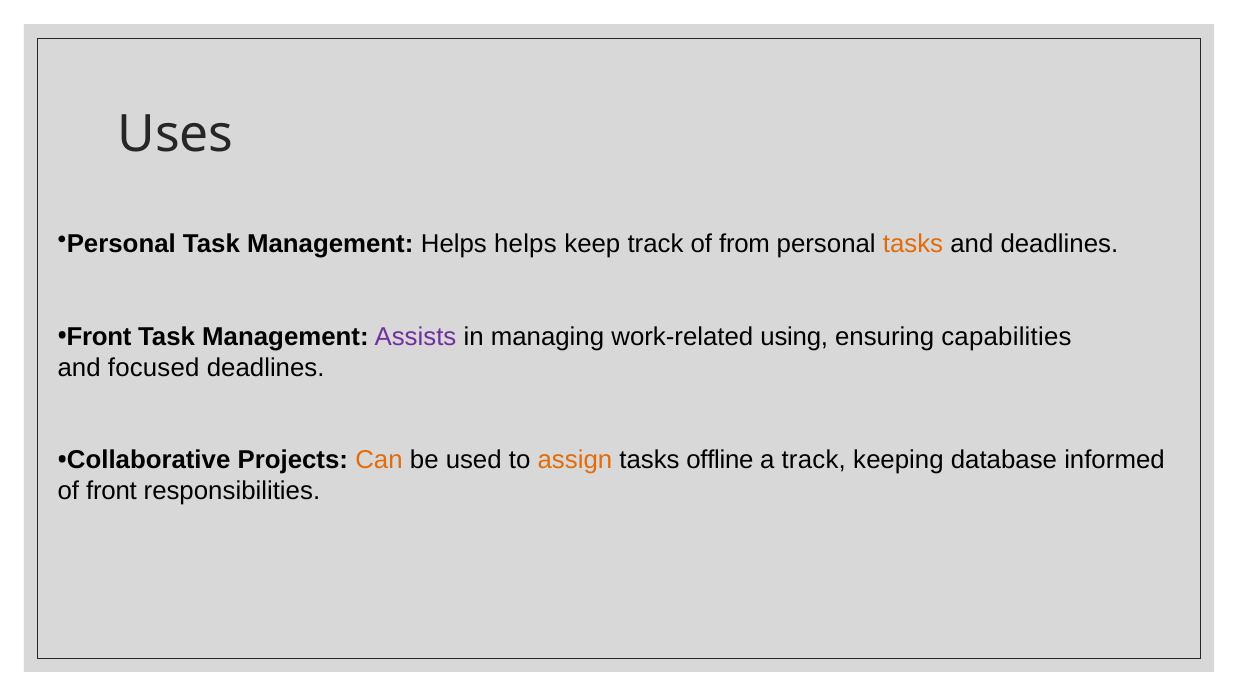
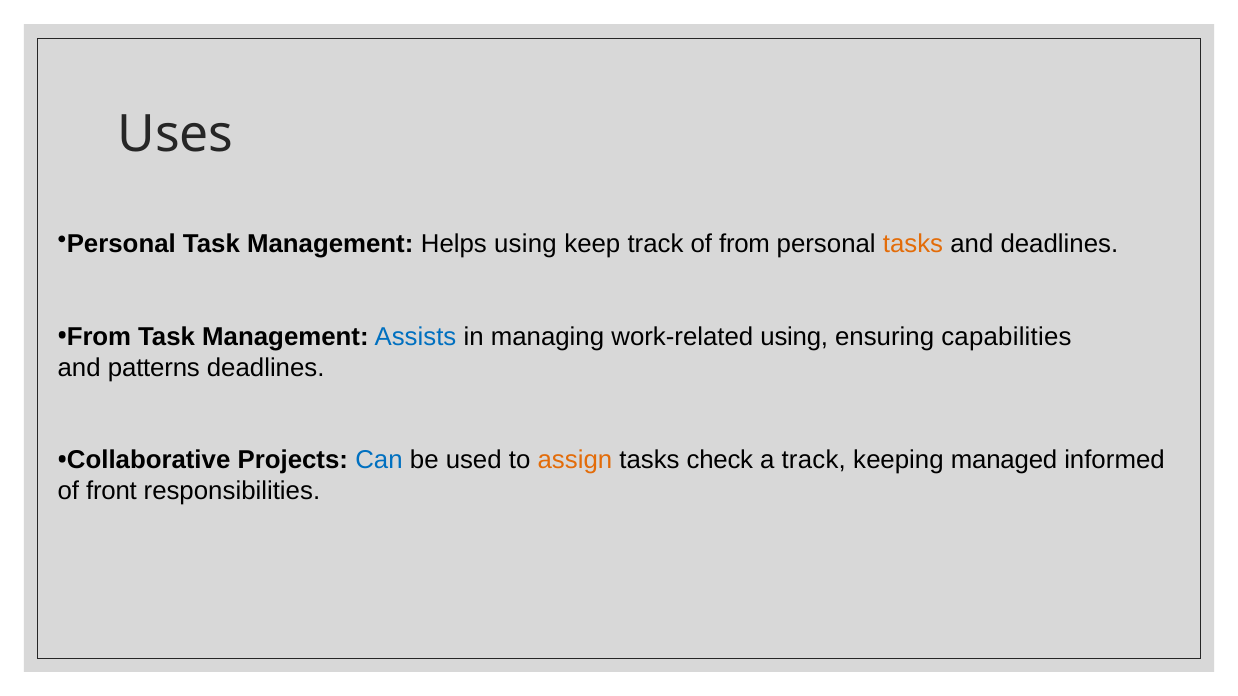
Helps helps: helps -> using
Front at (99, 337): Front -> From
Assists colour: purple -> blue
focused: focused -> patterns
Can colour: orange -> blue
offline: offline -> check
database: database -> managed
